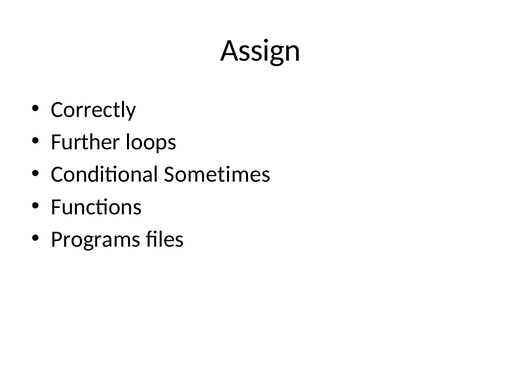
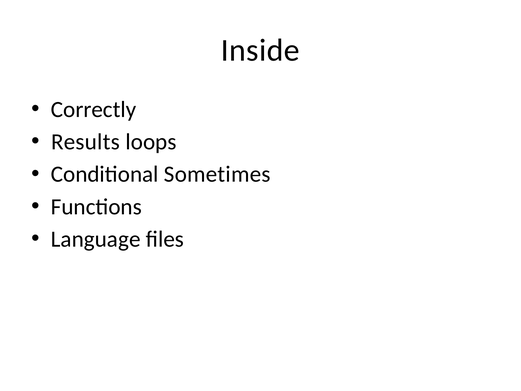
Assign: Assign -> Inside
Further: Further -> Results
Programs: Programs -> Language
